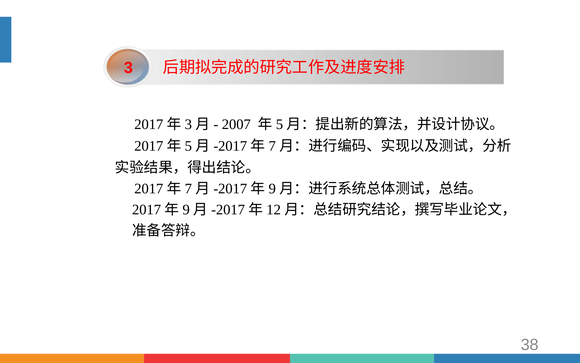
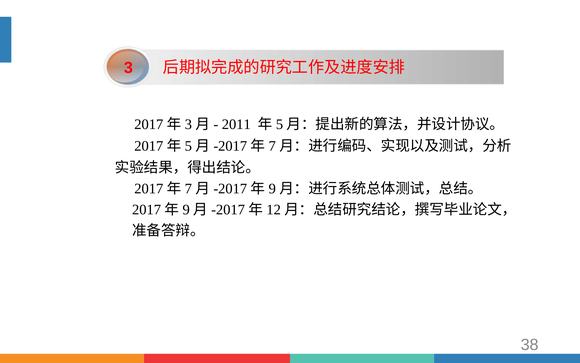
2007: 2007 -> 2011
